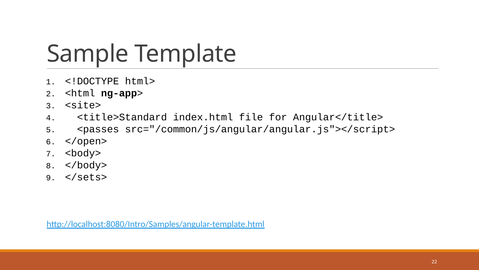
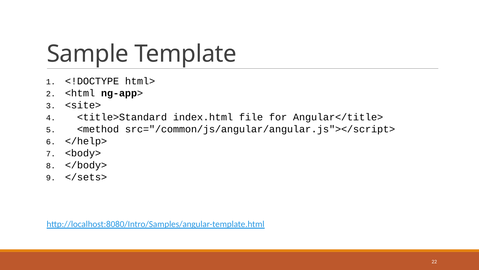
<passes: <passes -> <method
</open>: </open> -> </help>
